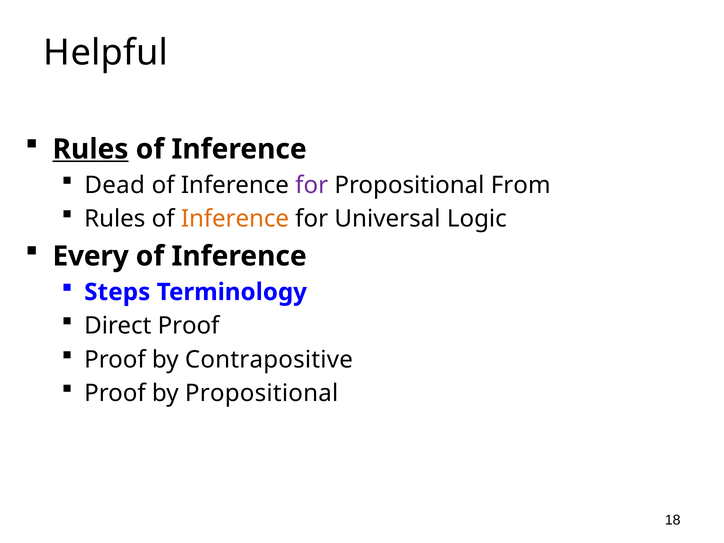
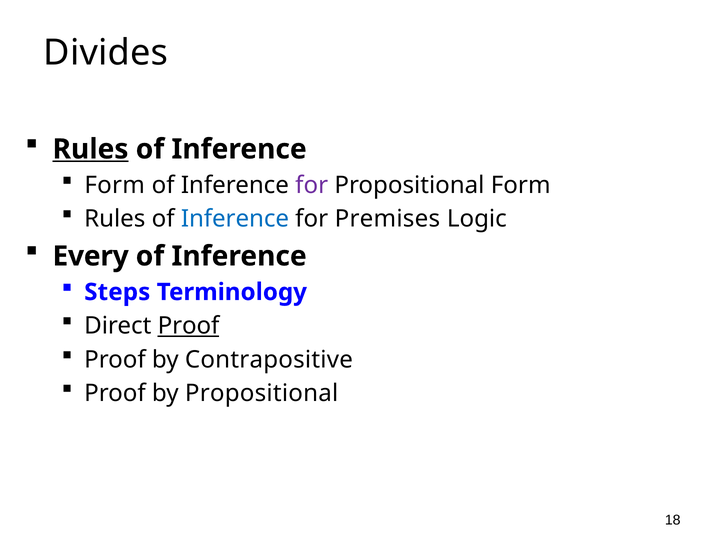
Helpful: Helpful -> Divides
Dead at (115, 185): Dead -> Form
Propositional From: From -> Form
Inference at (235, 219) colour: orange -> blue
Universal: Universal -> Premises
Proof at (188, 326) underline: none -> present
